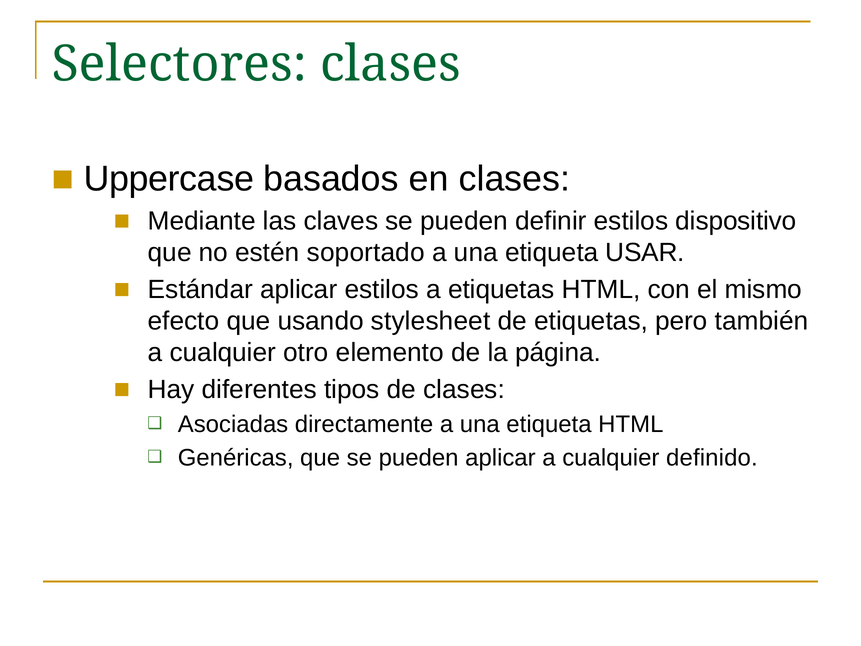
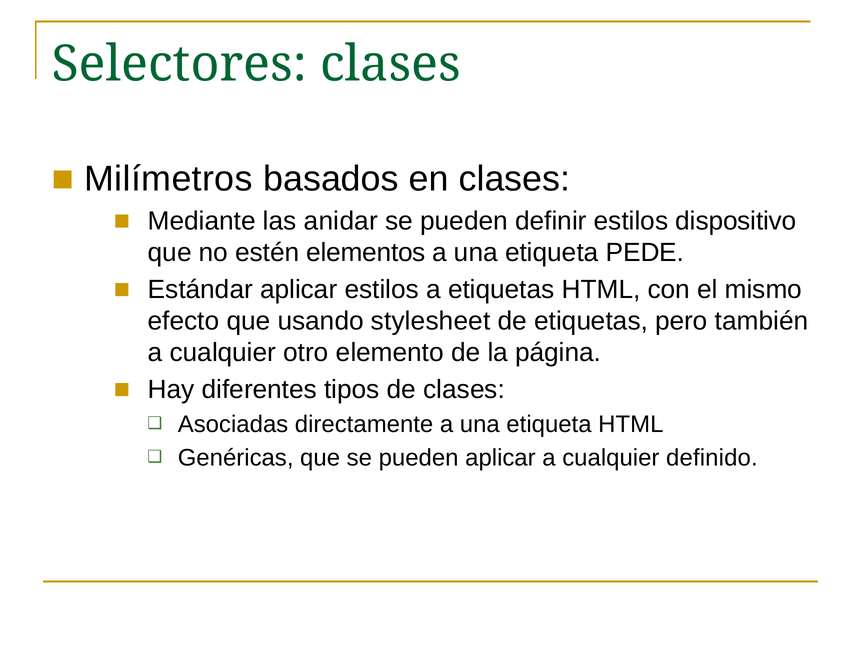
Uppercase: Uppercase -> Milímetros
claves: claves -> anidar
soportado: soportado -> elementos
USAR: USAR -> PEDE
